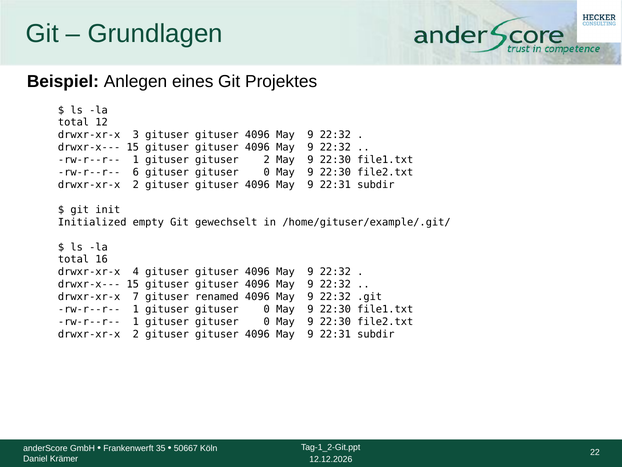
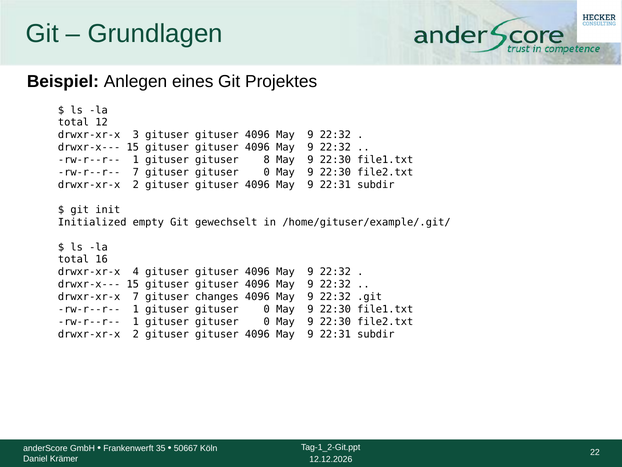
gituser 2: 2 -> 8
rw-r--r-- 6: 6 -> 7
renamed: renamed -> changes
